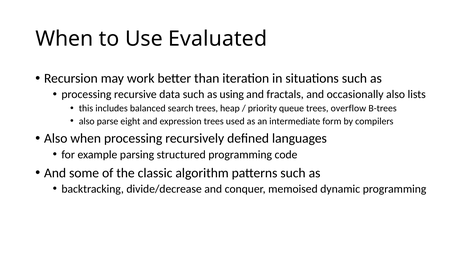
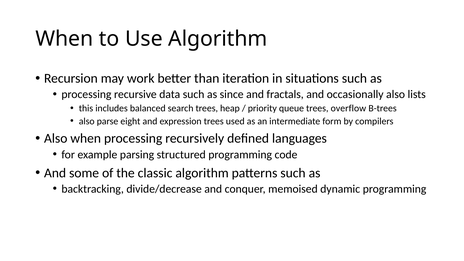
Use Evaluated: Evaluated -> Algorithm
using: using -> since
